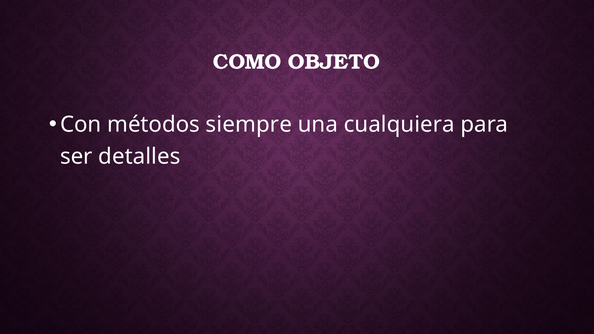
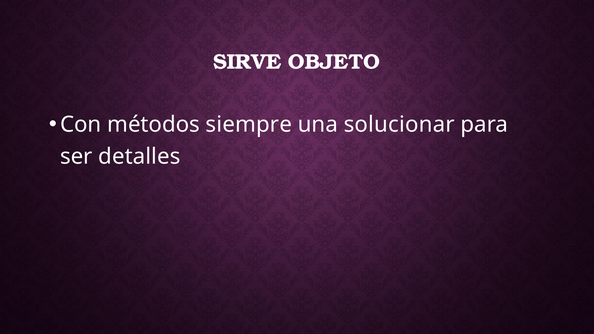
COMO: COMO -> SIRVE
cualquiera: cualquiera -> solucionar
